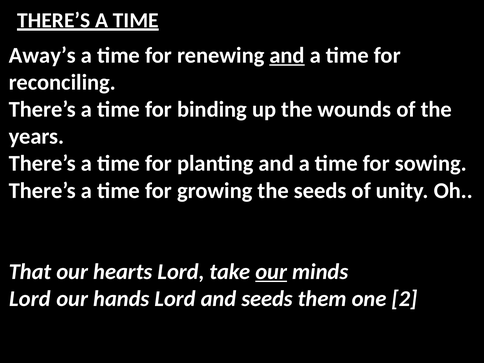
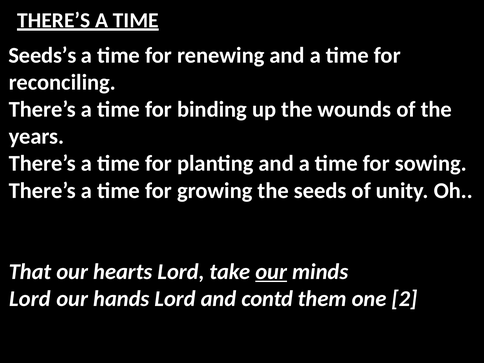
Away’s: Away’s -> Seeds’s
and at (287, 55) underline: present -> none
and seeds: seeds -> contd
